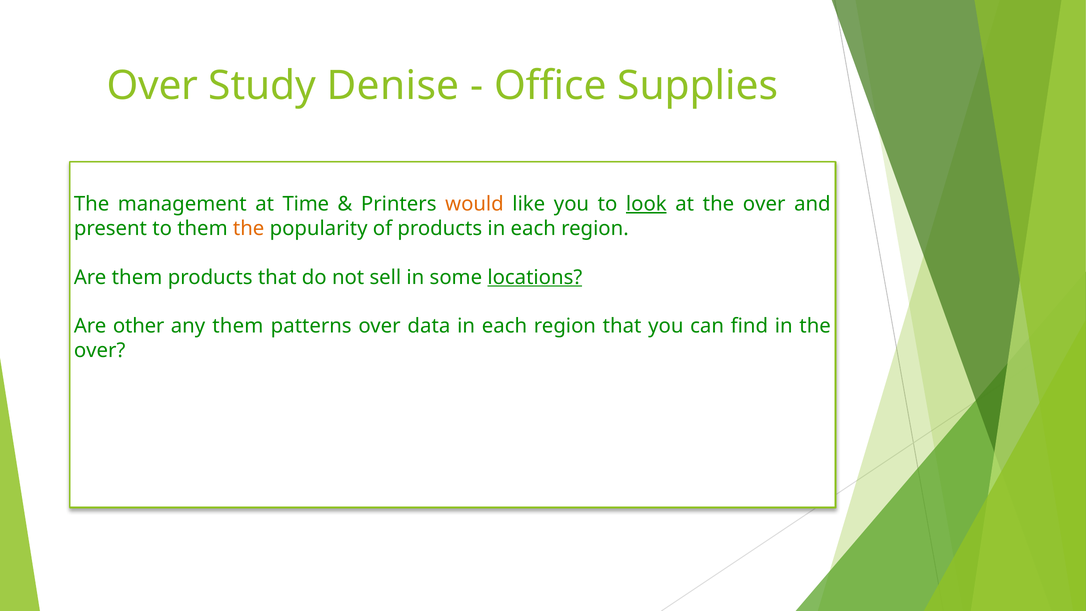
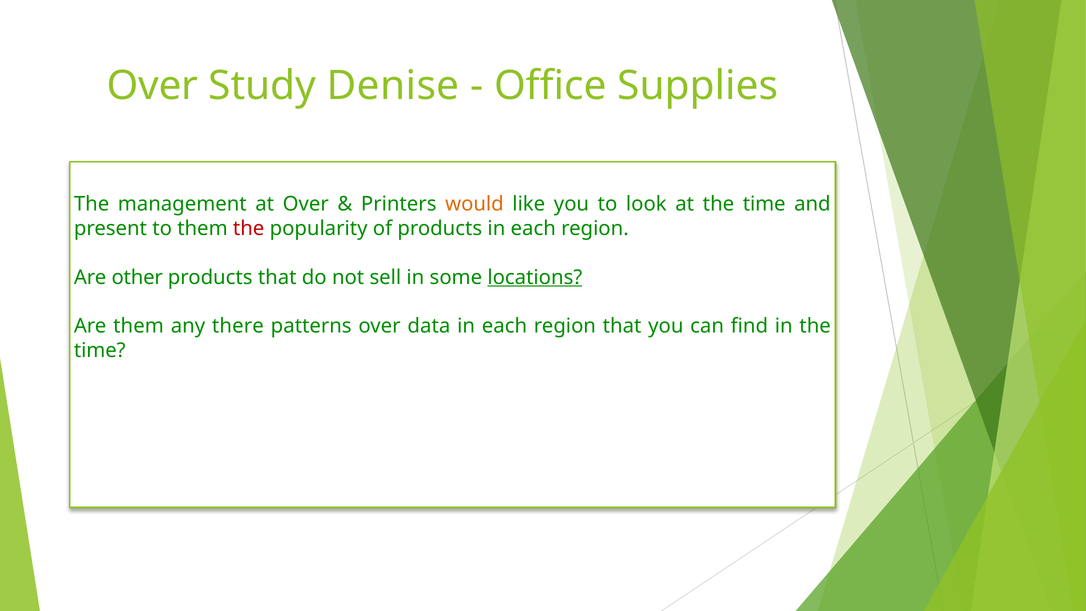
at Time: Time -> Over
look underline: present -> none
at the over: over -> time
the at (249, 228) colour: orange -> red
Are them: them -> other
Are other: other -> them
any them: them -> there
over at (100, 351): over -> time
